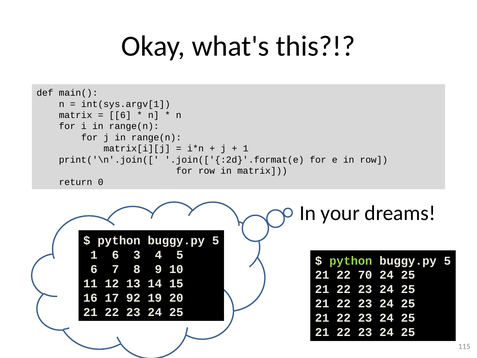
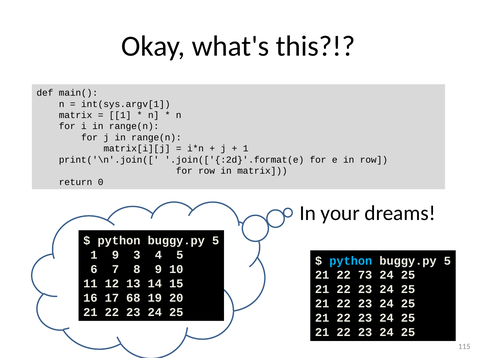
6 at (120, 115): 6 -> 1
1 6: 6 -> 9
python at (351, 261) colour: light green -> light blue
70: 70 -> 73
92: 92 -> 68
